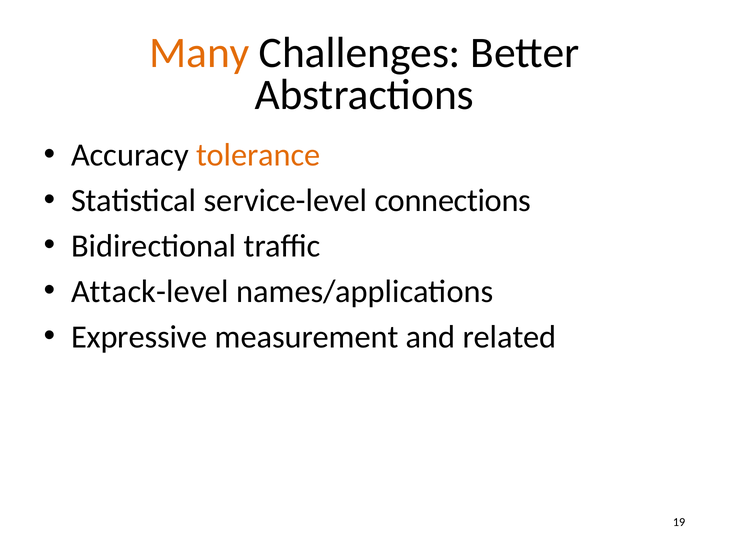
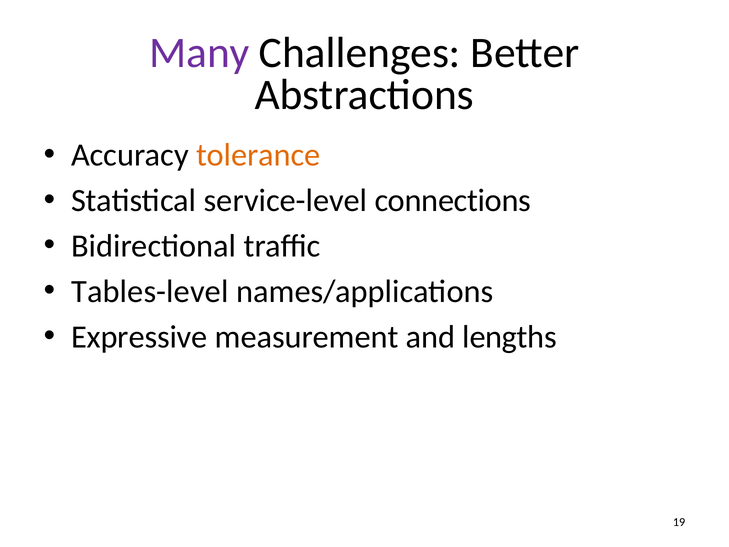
Many colour: orange -> purple
Attack-level: Attack-level -> Tables-level
related: related -> lengths
